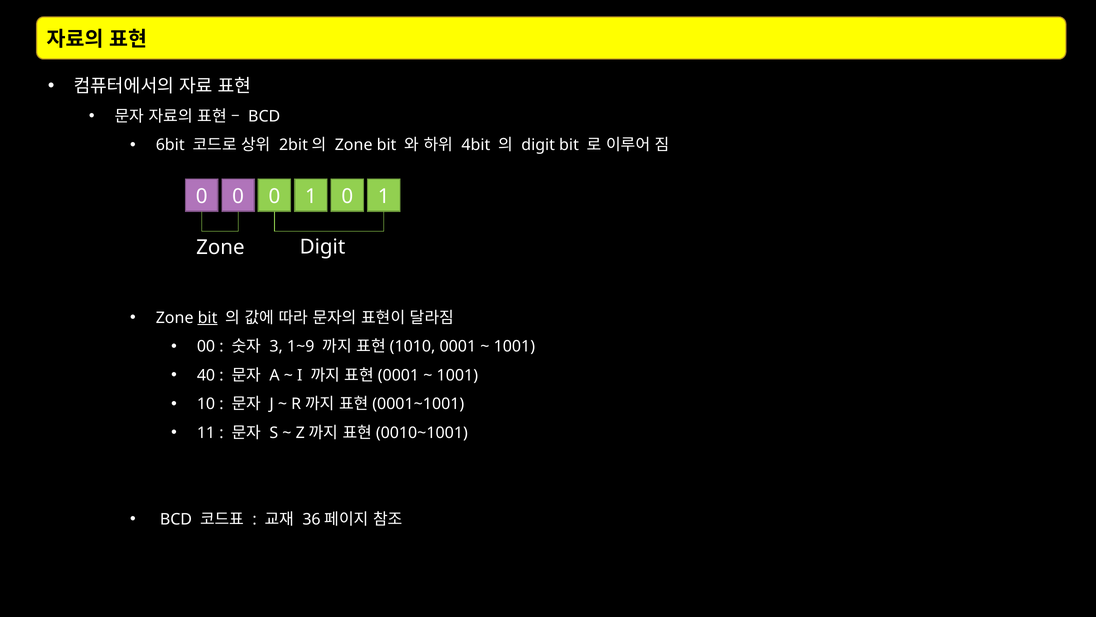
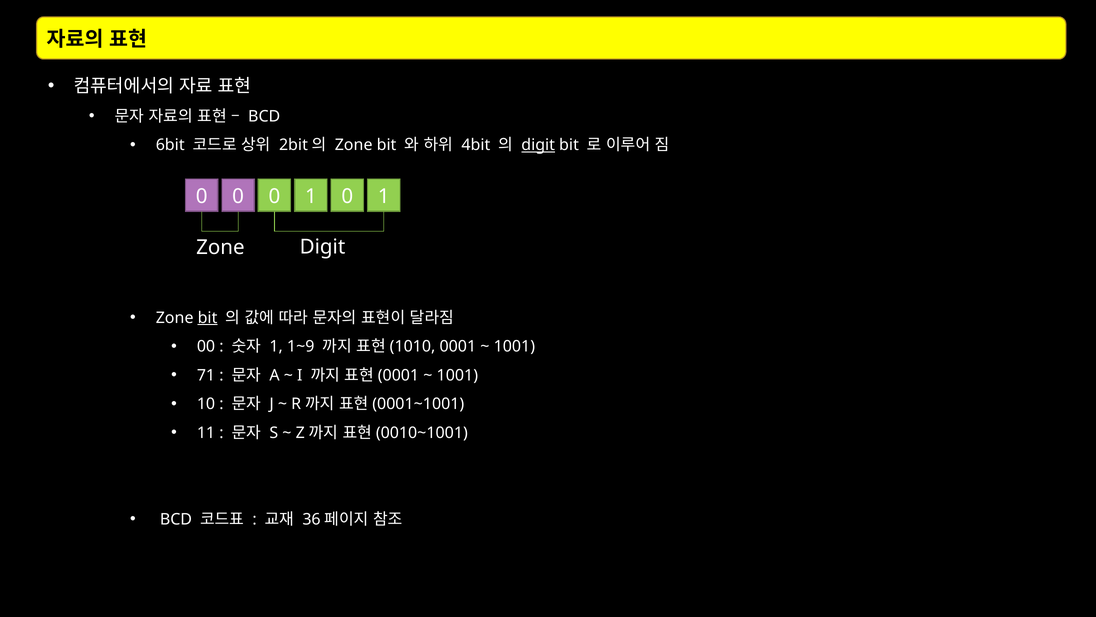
digit at (538, 145) underline: none -> present
3 at (276, 346): 3 -> 1
40: 40 -> 71
